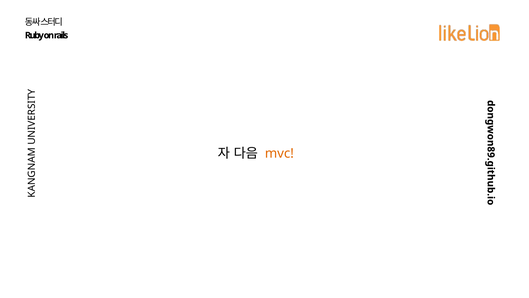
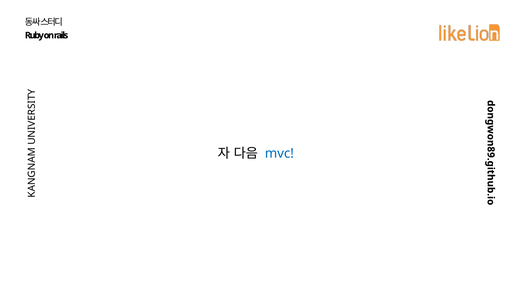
mvc colour: orange -> blue
